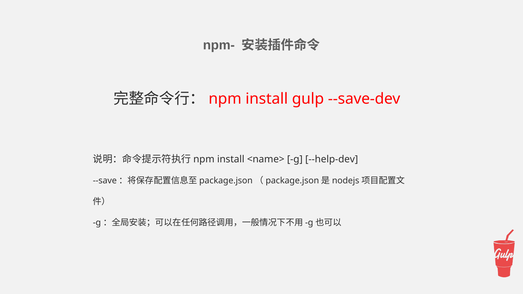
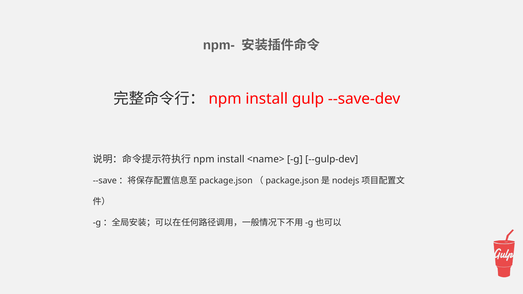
--help-dev: --help-dev -> --gulp-dev
